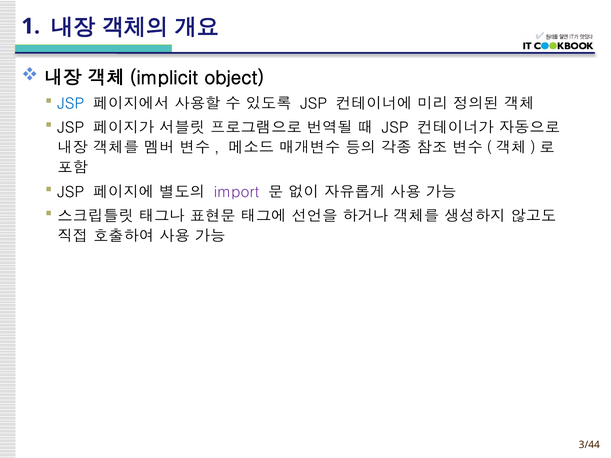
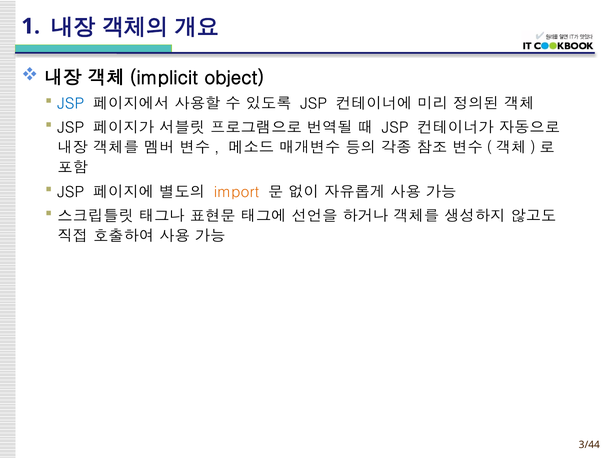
import colour: purple -> orange
